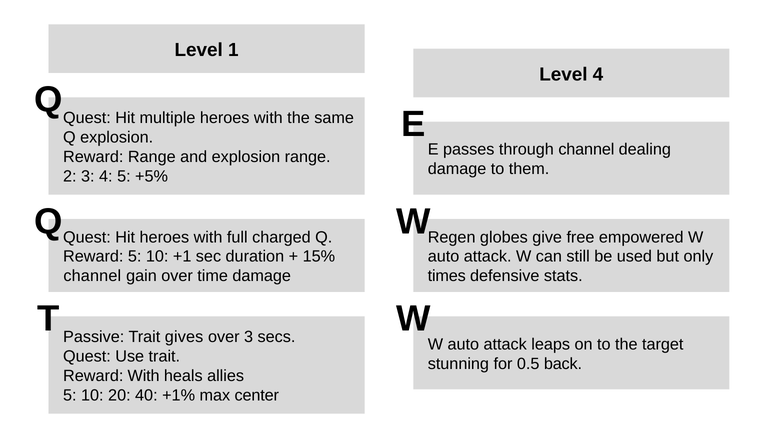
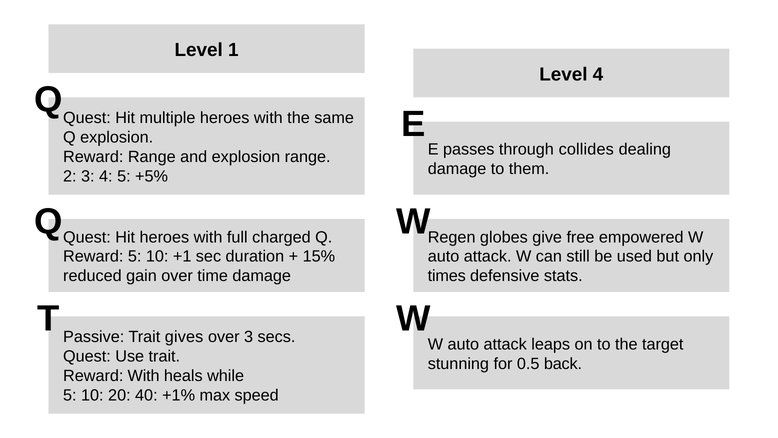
through channel: channel -> collides
channel at (92, 276): channel -> reduced
allies: allies -> while
center: center -> speed
